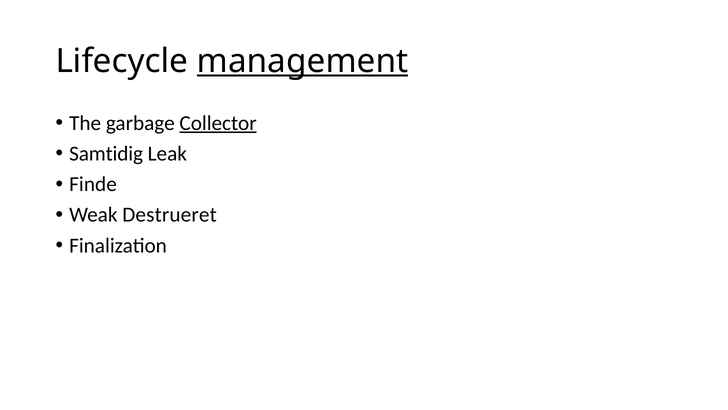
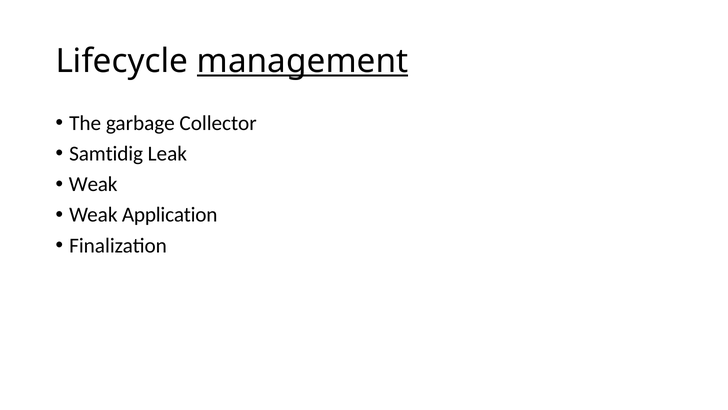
Collector underline: present -> none
Finde at (93, 184): Finde -> Weak
Destrueret: Destrueret -> Application
